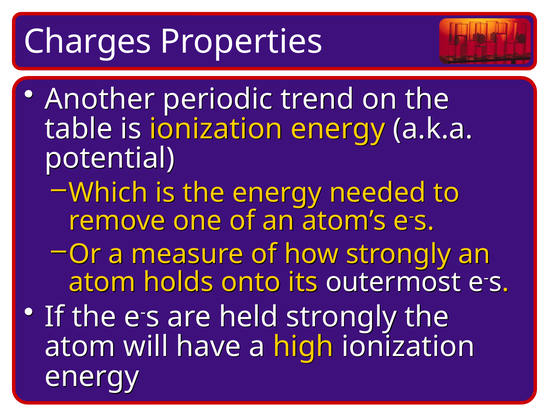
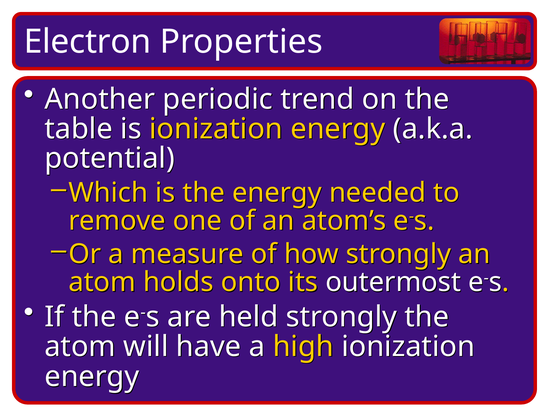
Charges: Charges -> Electron
